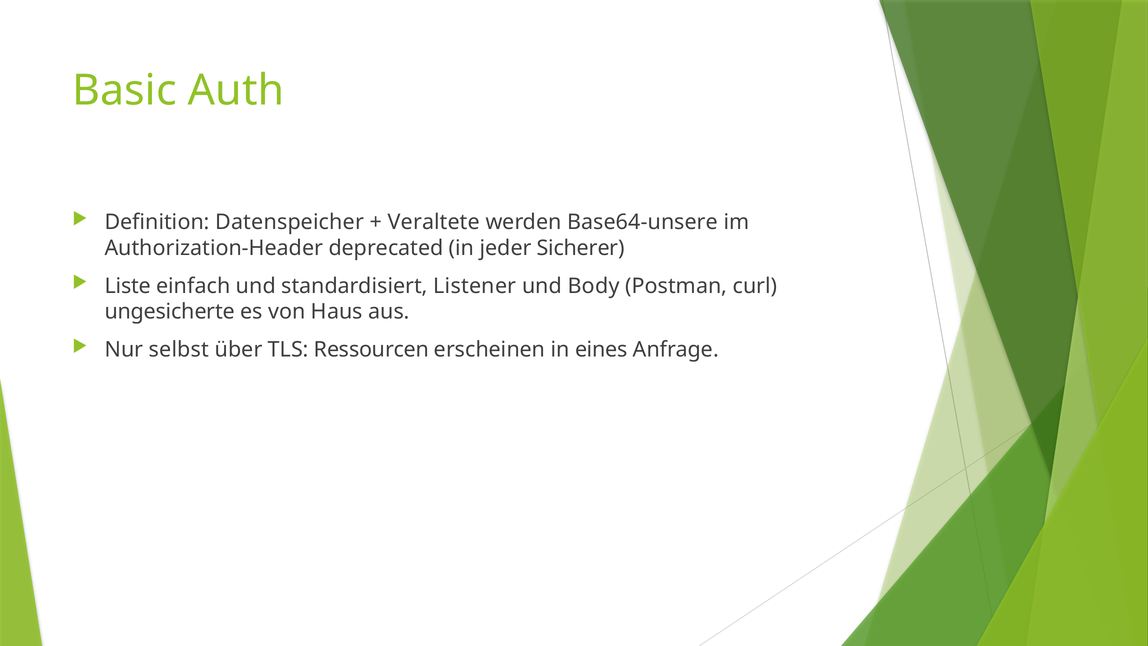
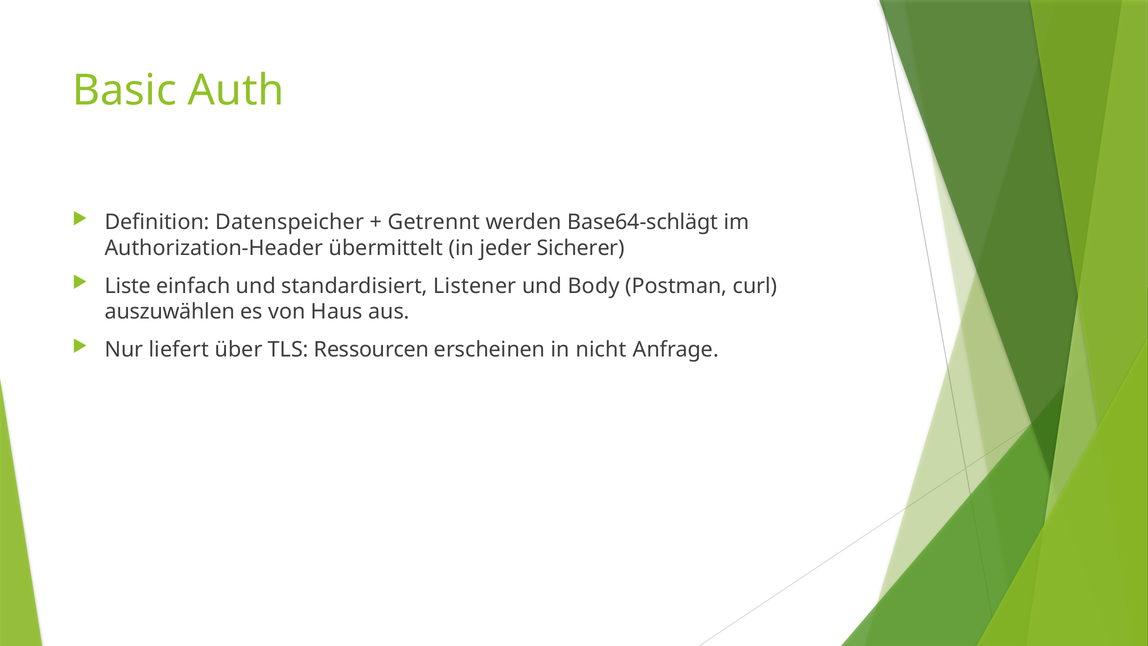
Veraltete: Veraltete -> Getrennt
Base64-unsere: Base64-unsere -> Base64-schlägt
deprecated: deprecated -> übermittelt
ungesicherte: ungesicherte -> auszuwählen
selbst: selbst -> liefert
eines: eines -> nicht
